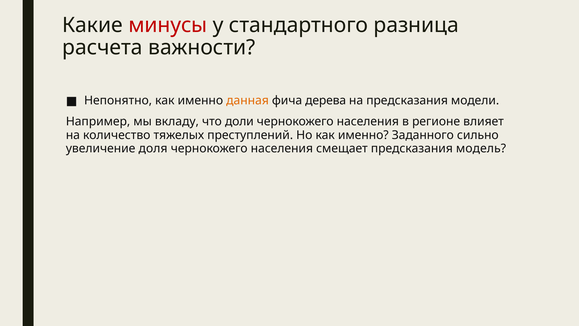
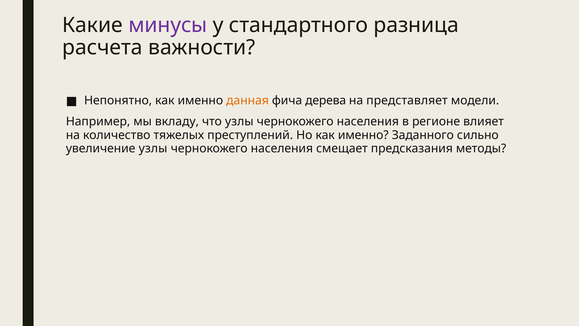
минусы colour: red -> purple
на предсказания: предсказания -> представляет
что доли: доли -> узлы
увеличение доля: доля -> узлы
модель: модель -> методы
